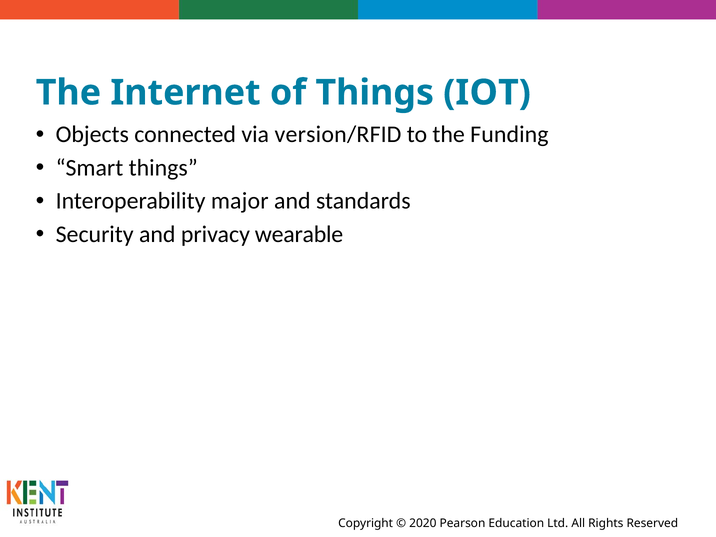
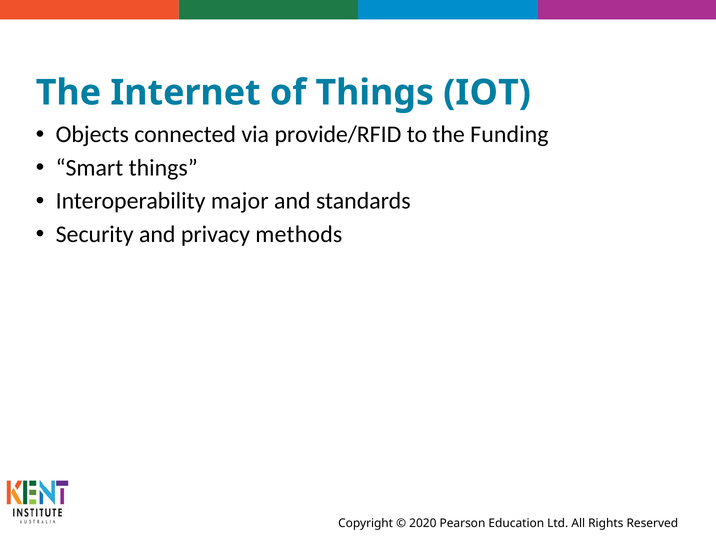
version/R: version/R -> provide/R
wearable: wearable -> methods
